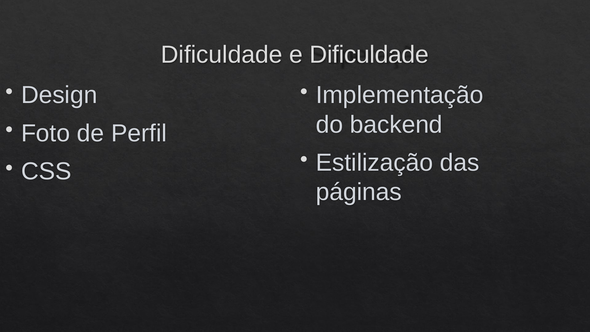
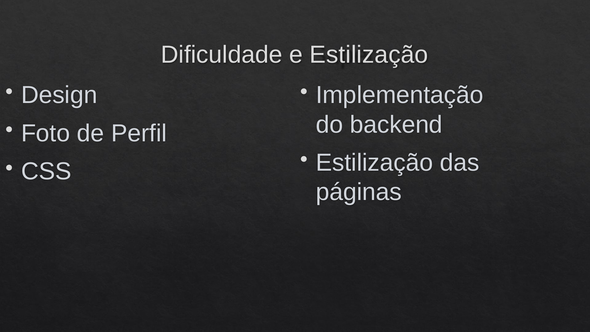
e Dificuldade: Dificuldade -> Estilização
